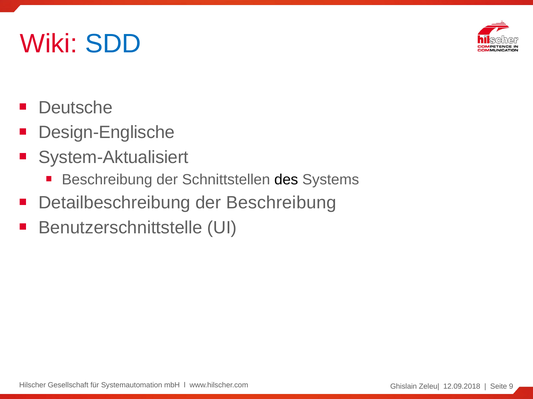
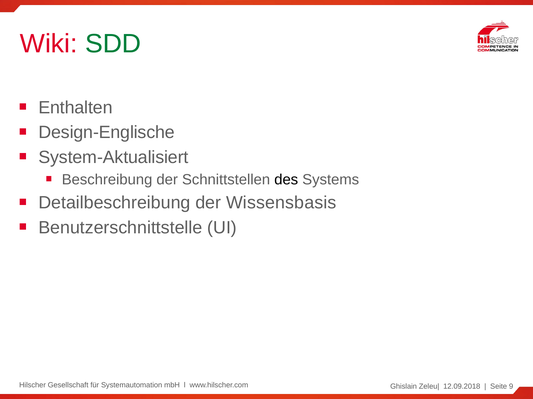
SDD colour: blue -> green
Deutsche: Deutsche -> Enthalten
der Beschreibung: Beschreibung -> Wissensbasis
